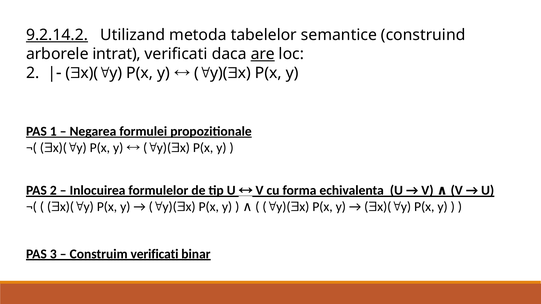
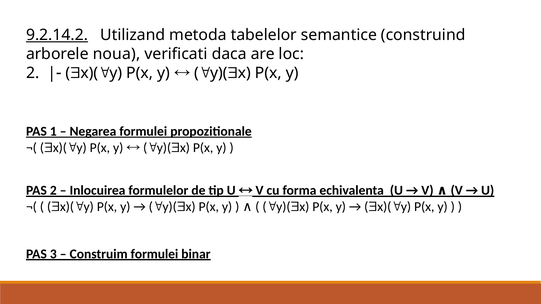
intrat: intrat -> noua
are underline: present -> none
Construim verificati: verificati -> formulei
